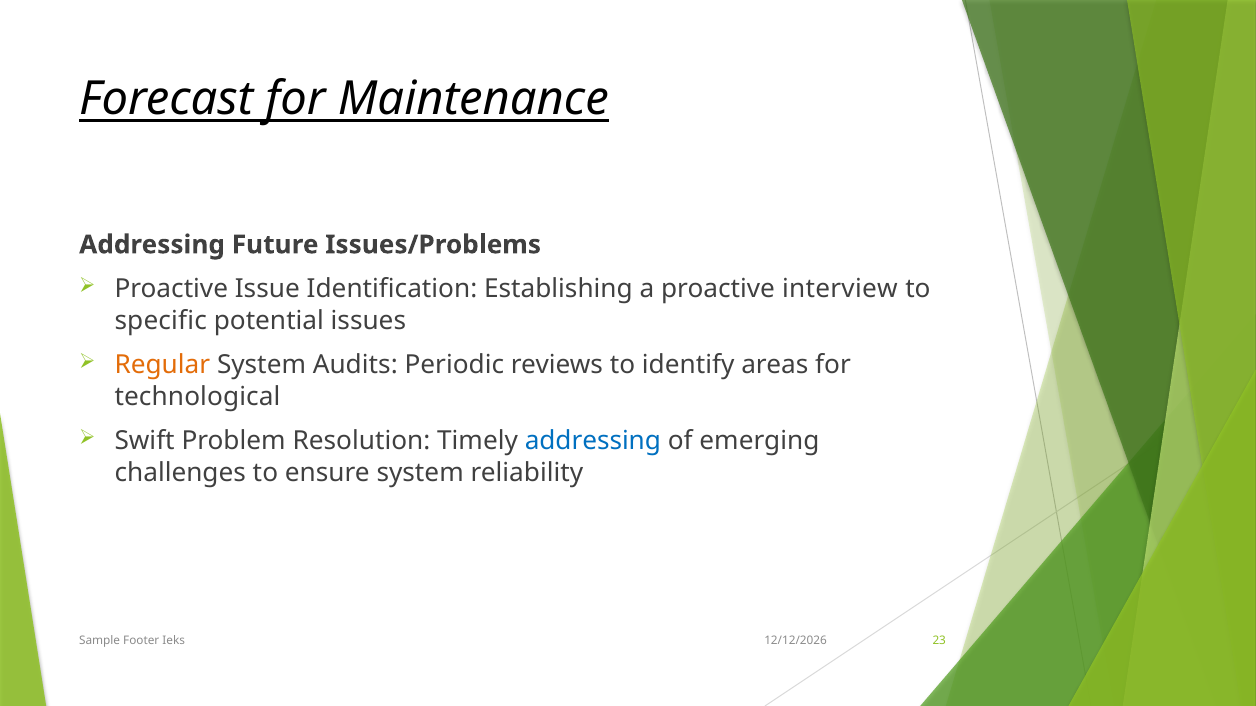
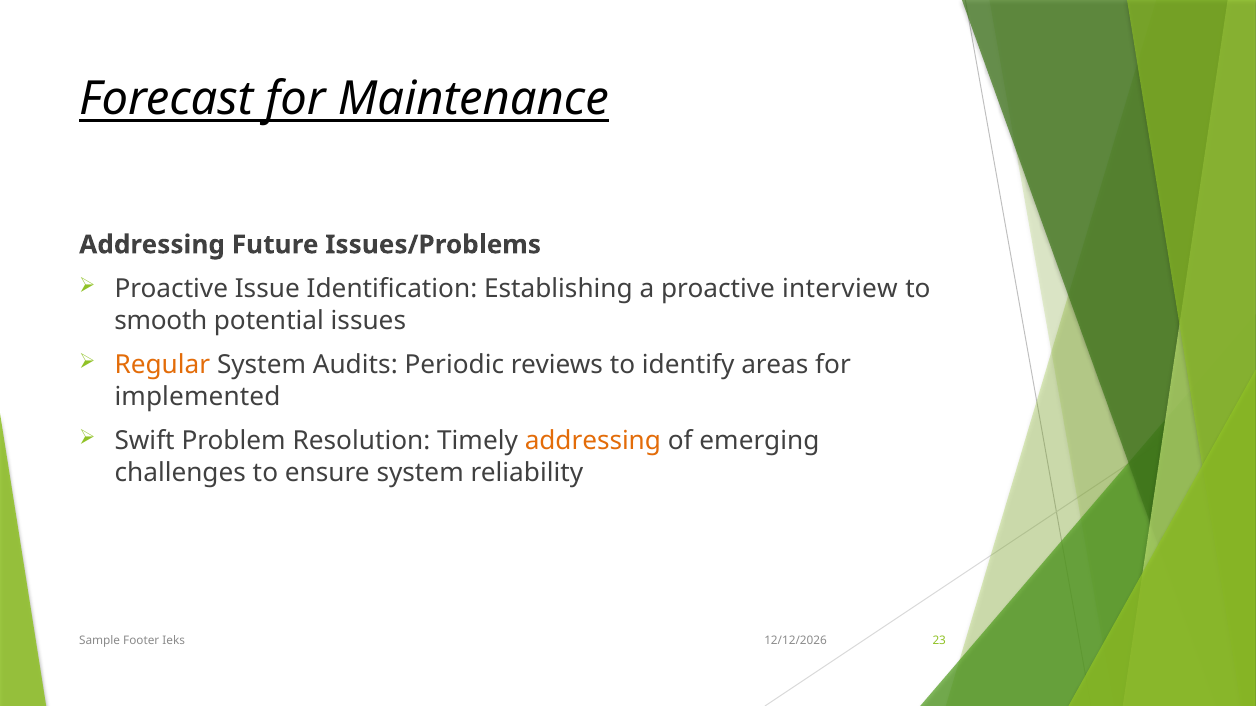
specific: specific -> smooth
technological: technological -> implemented
addressing at (593, 441) colour: blue -> orange
